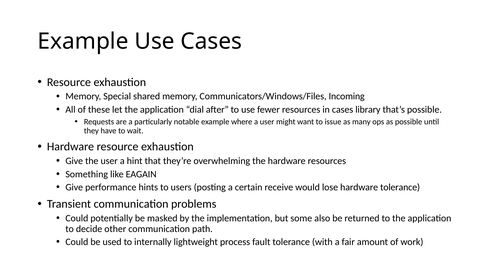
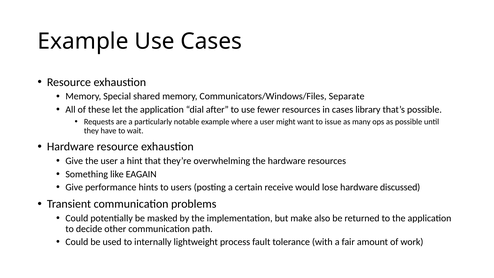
Incoming: Incoming -> Separate
hardware tolerance: tolerance -> discussed
some: some -> make
